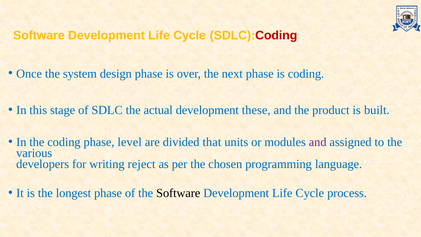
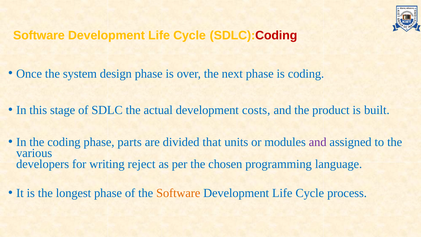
these: these -> costs
level: level -> parts
Software at (178, 193) colour: black -> orange
